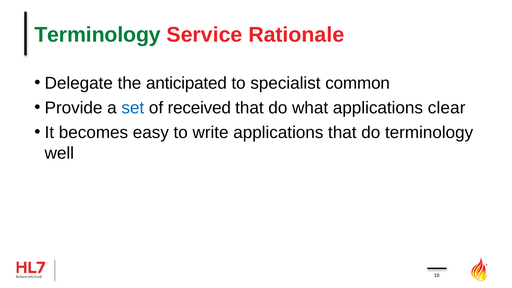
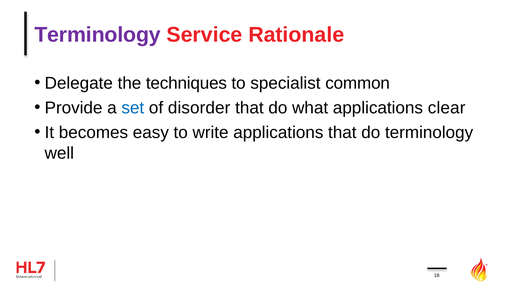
Terminology at (98, 35) colour: green -> purple
anticipated: anticipated -> techniques
received: received -> disorder
